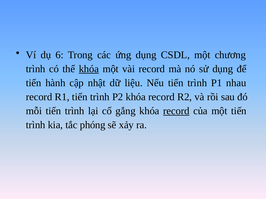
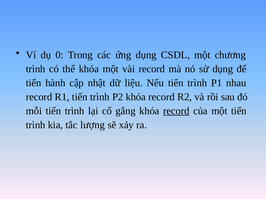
6: 6 -> 0
khóa at (89, 69) underline: present -> none
phóng: phóng -> lượng
